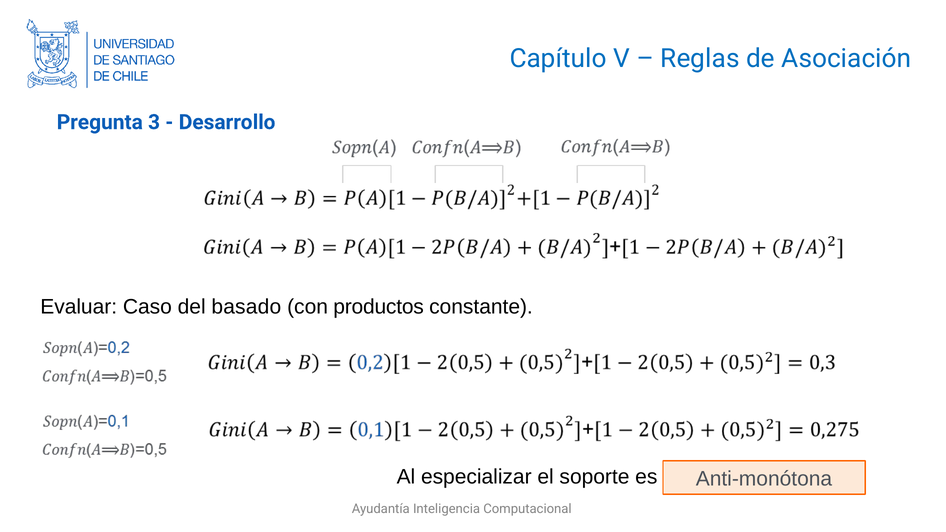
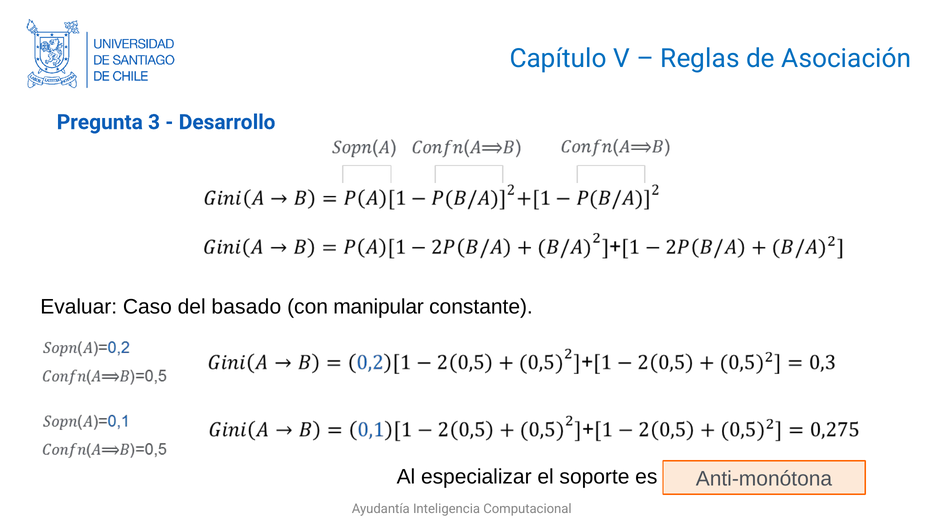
productos: productos -> manipular
